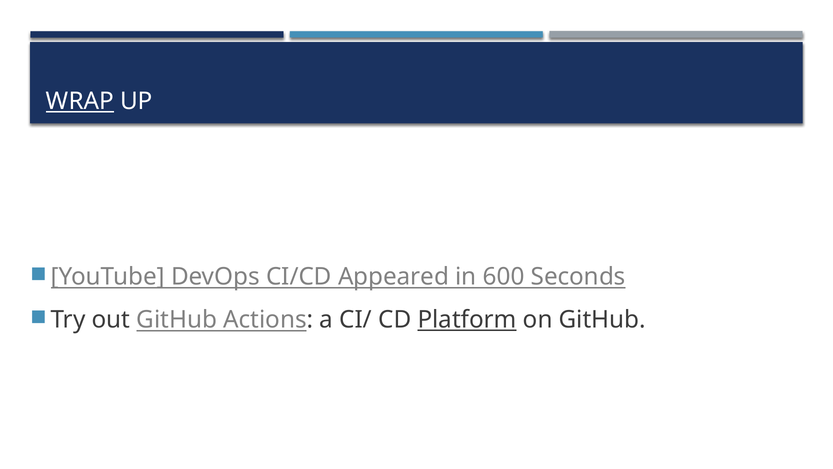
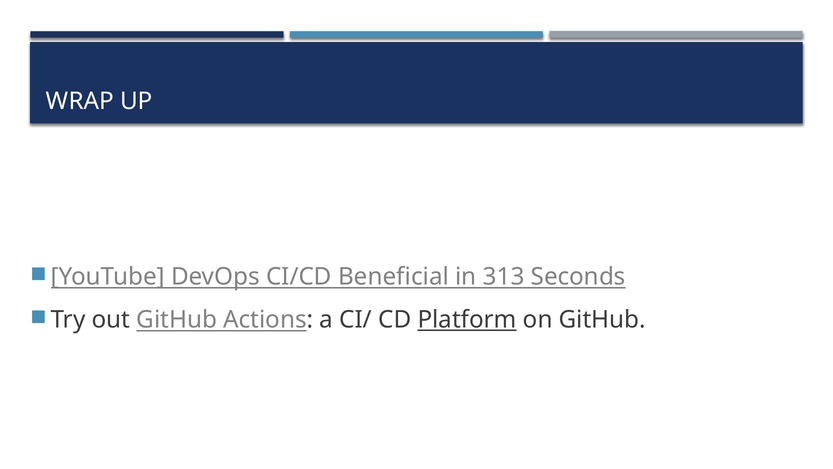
WRAP underline: present -> none
Appeared: Appeared -> Beneficial
600: 600 -> 313
